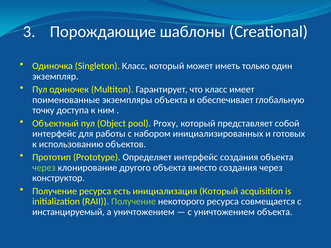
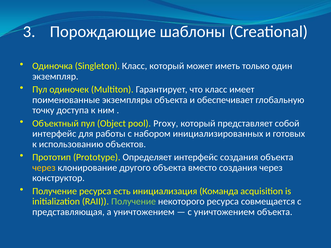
через at (44, 168) colour: light green -> yellow
инициализация Который: Который -> Команда
инстанцируемый: инстанцируемый -> представляющая
